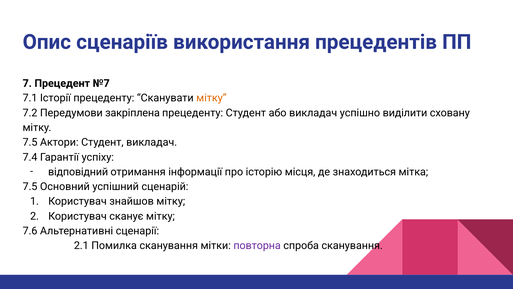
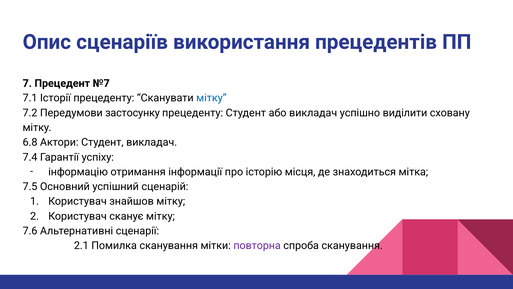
мітку at (211, 98) colour: orange -> blue
закріплена: закріплена -> застосунку
7.5 at (30, 142): 7.5 -> 6.8
відповідний: відповідний -> інформацію
